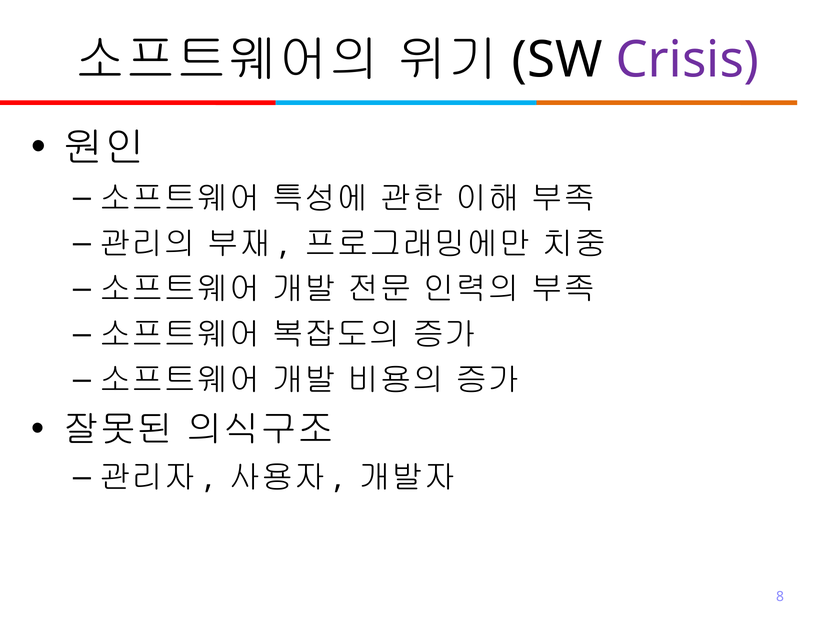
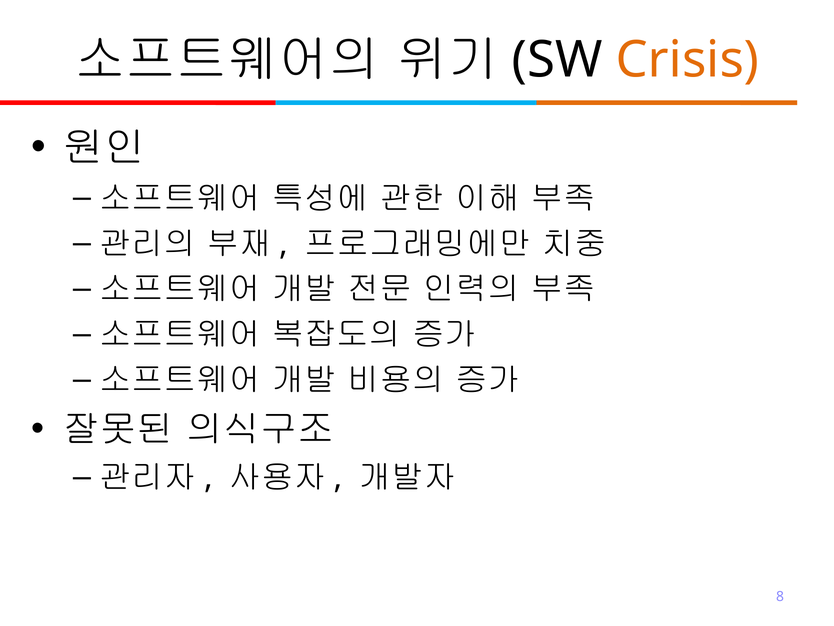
Crisis colour: purple -> orange
